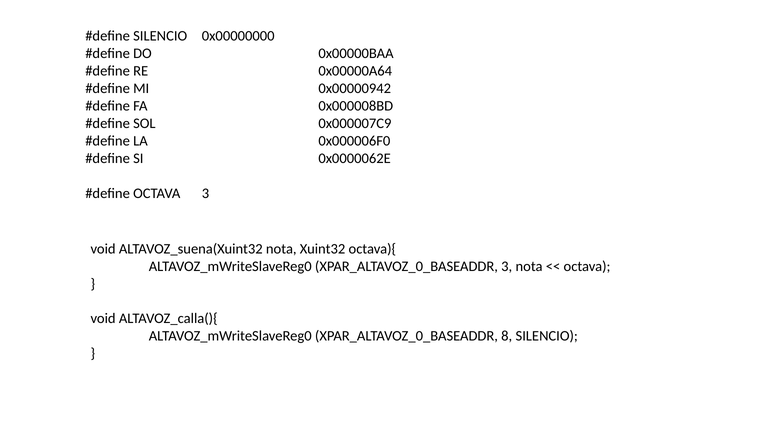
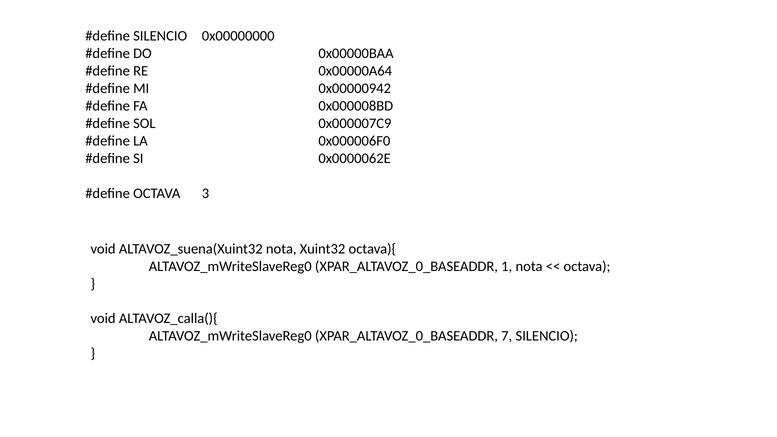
XPAR_ALTAVOZ_0_BASEADDR 3: 3 -> 1
8: 8 -> 7
